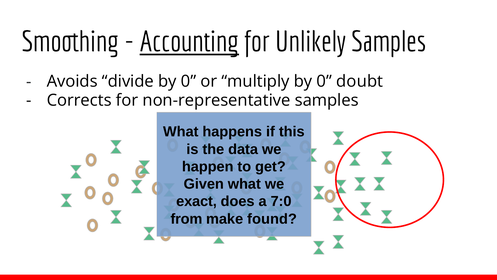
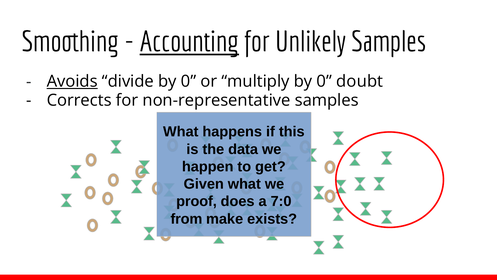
Avoids underline: none -> present
exact: exact -> proof
found: found -> exists
